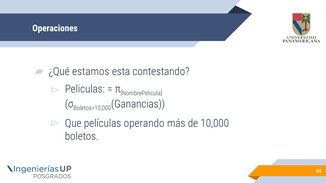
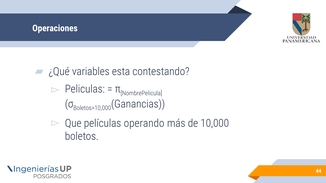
estamos: estamos -> variables
